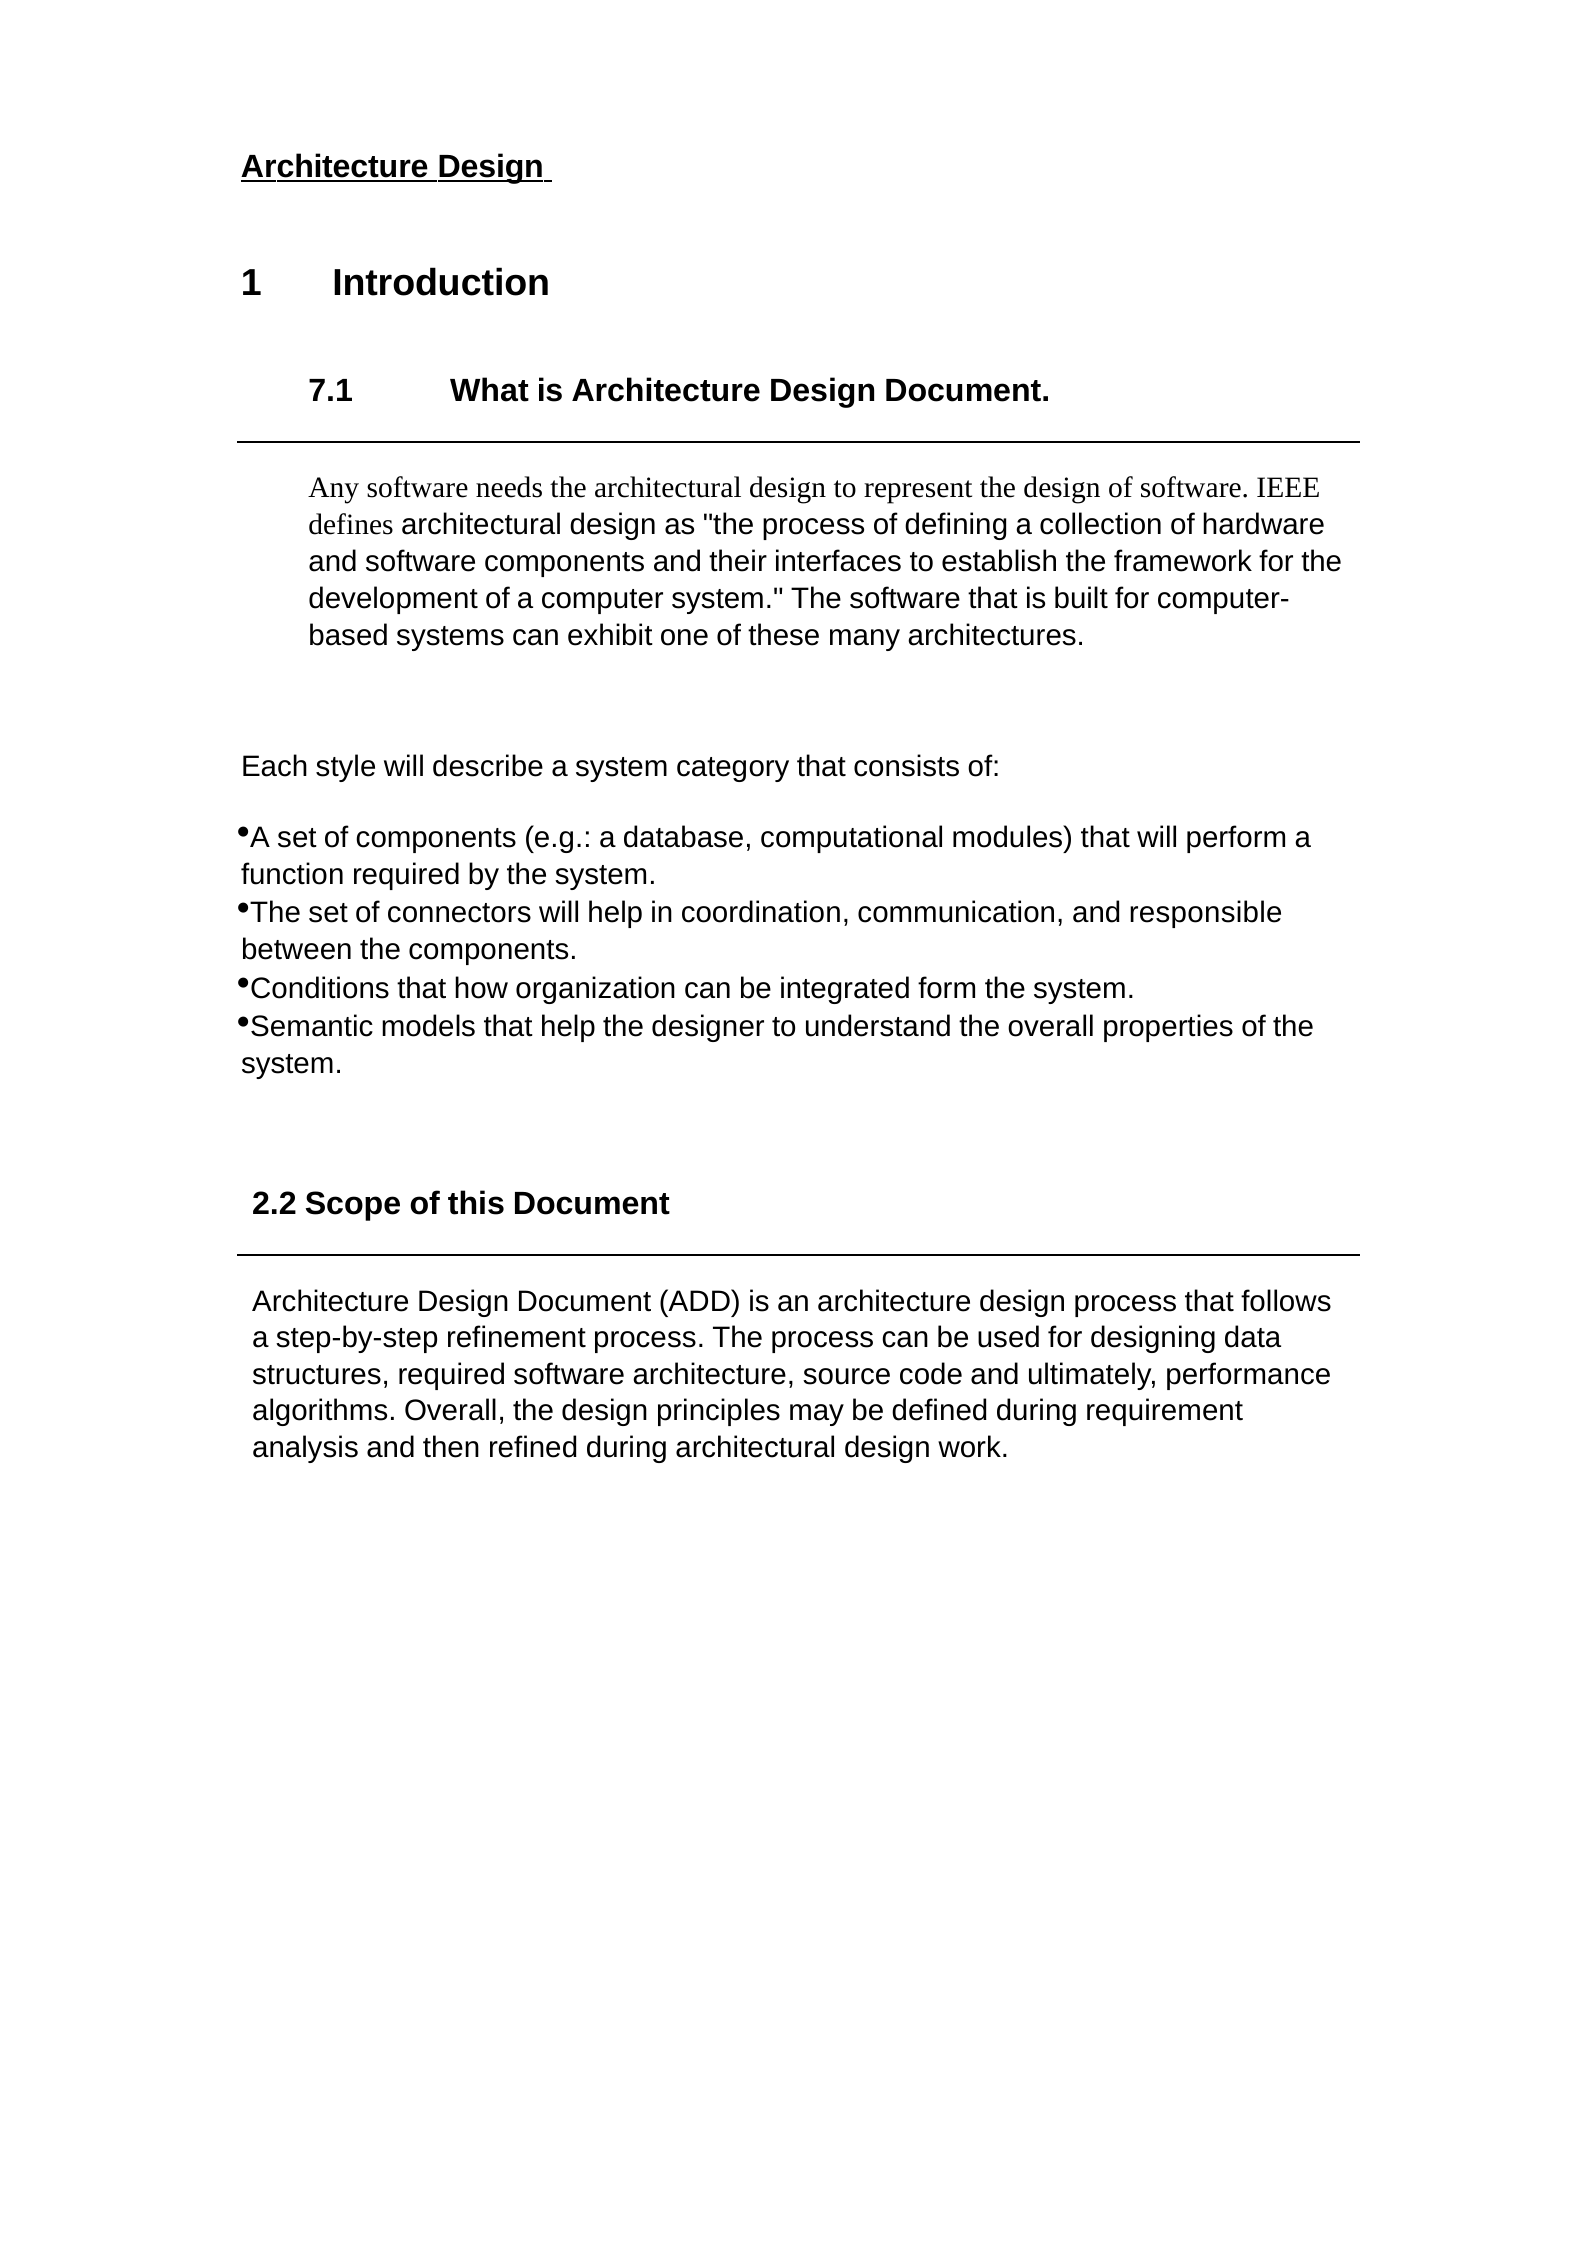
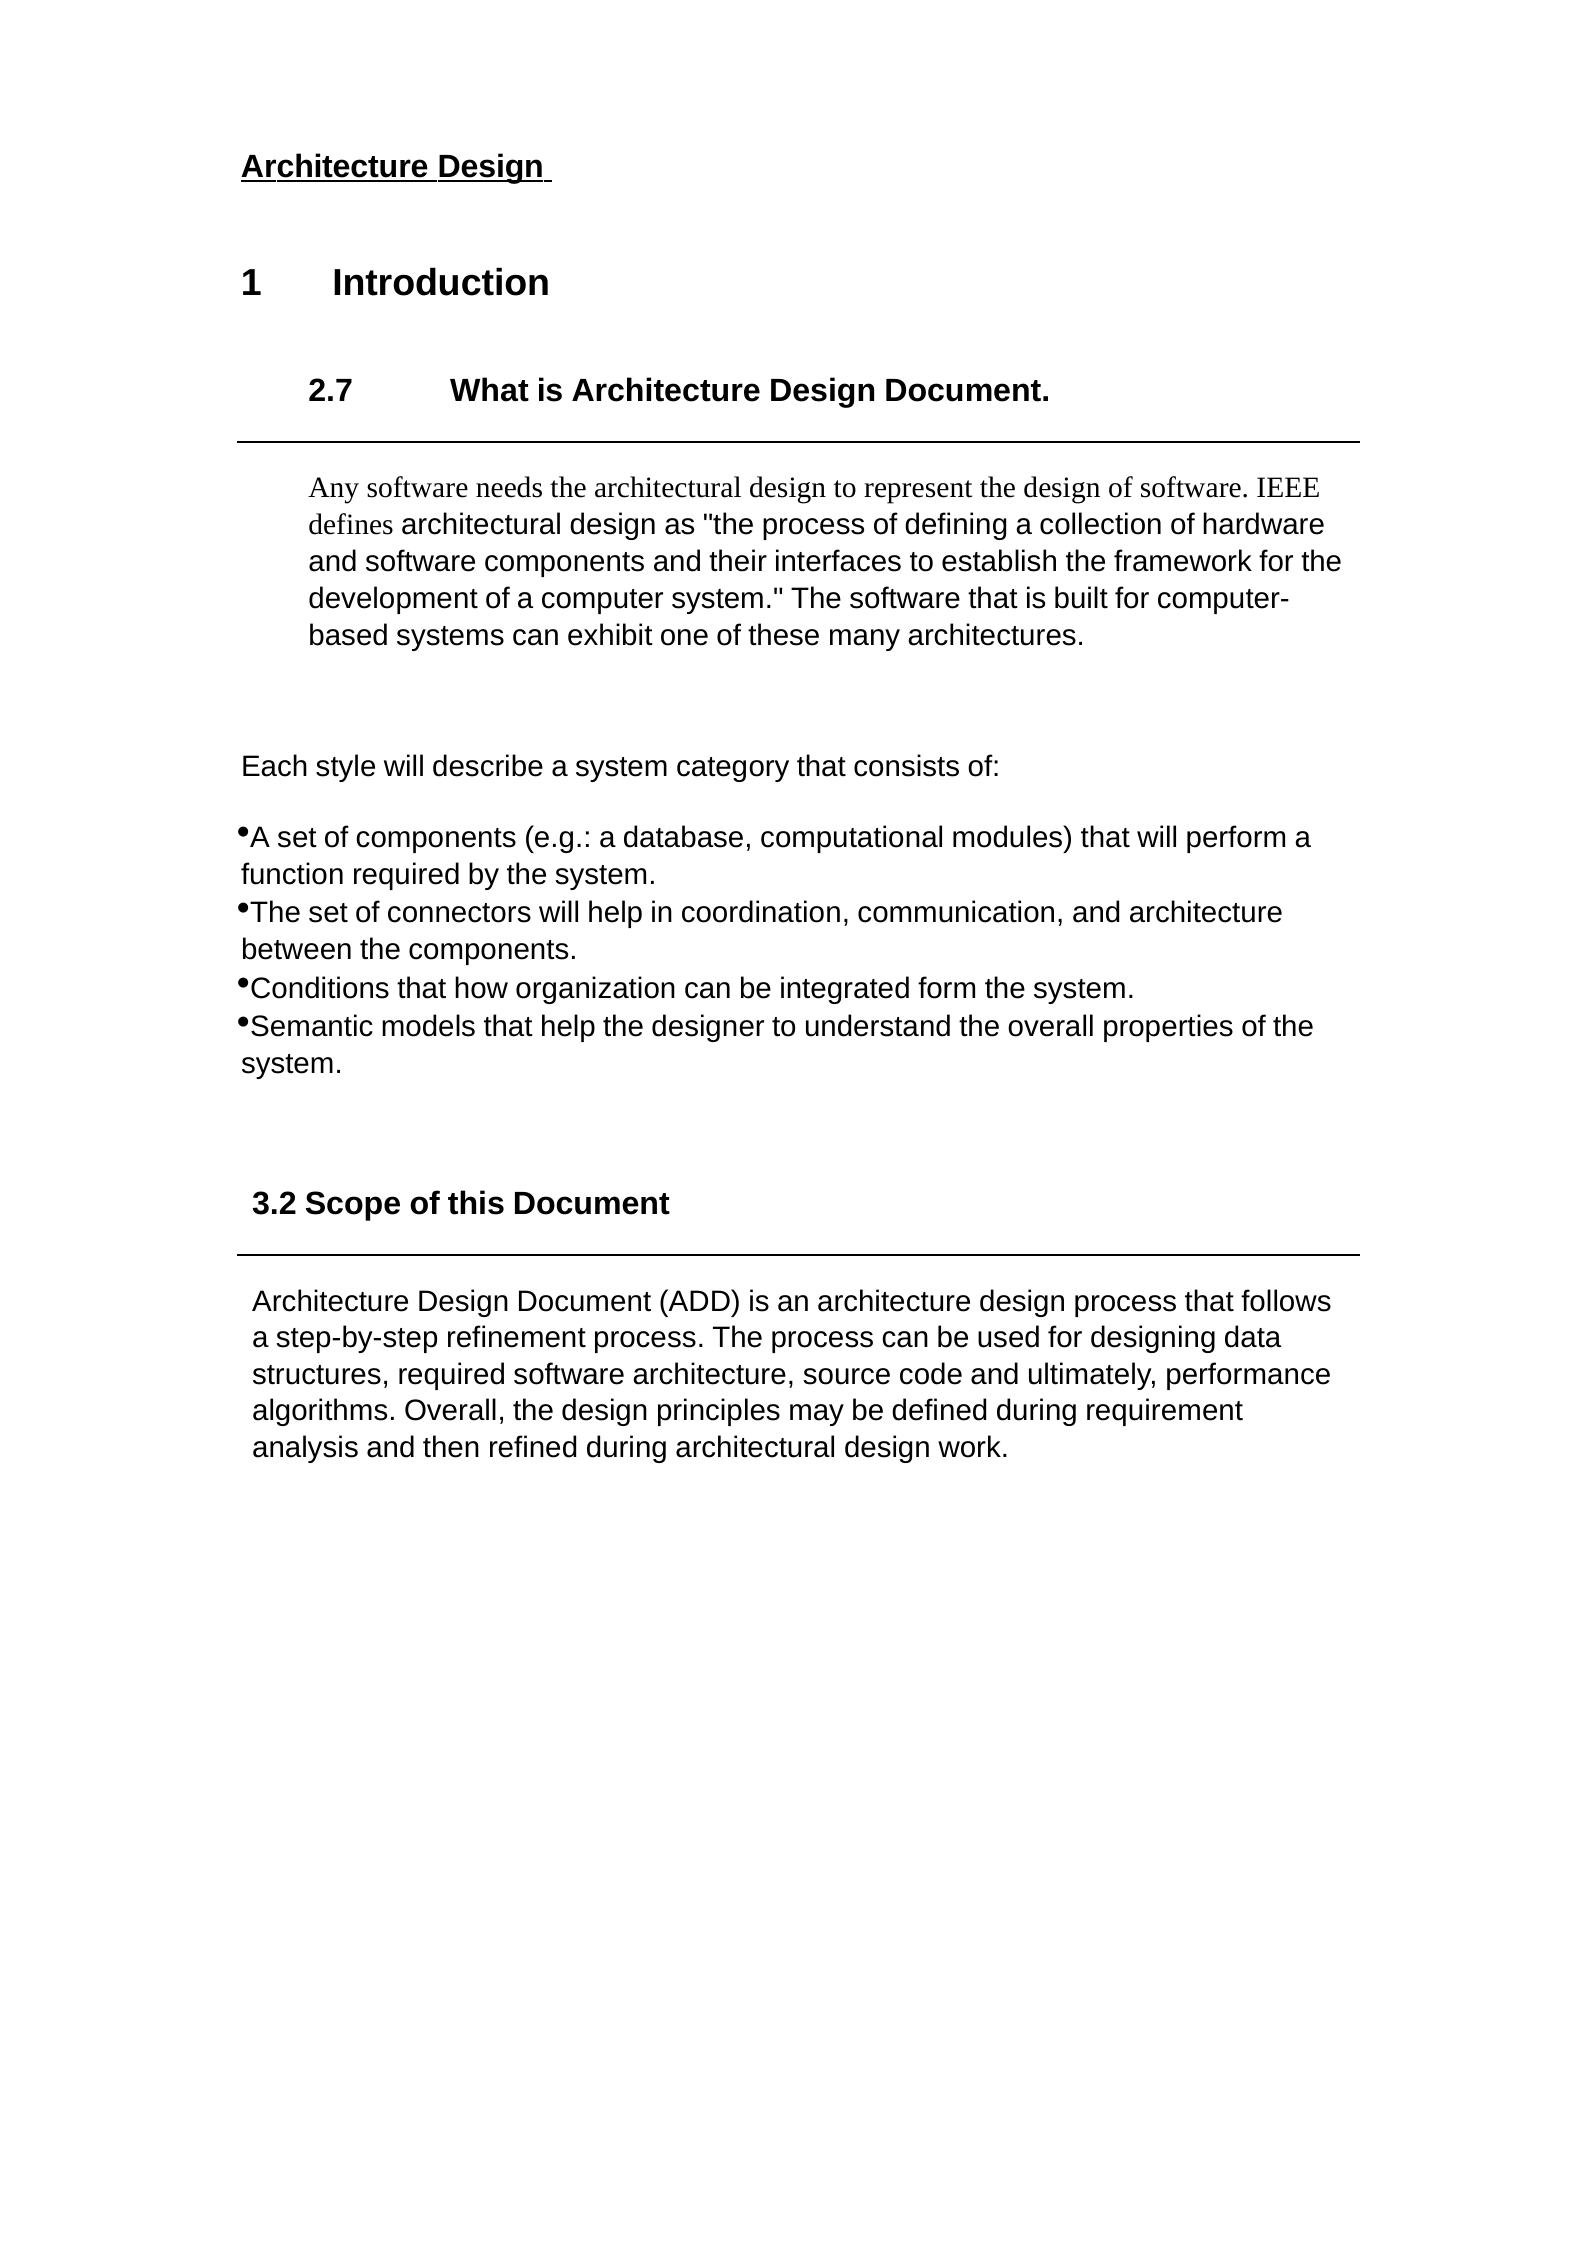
7.1: 7.1 -> 2.7
and responsible: responsible -> architecture
2.2: 2.2 -> 3.2
